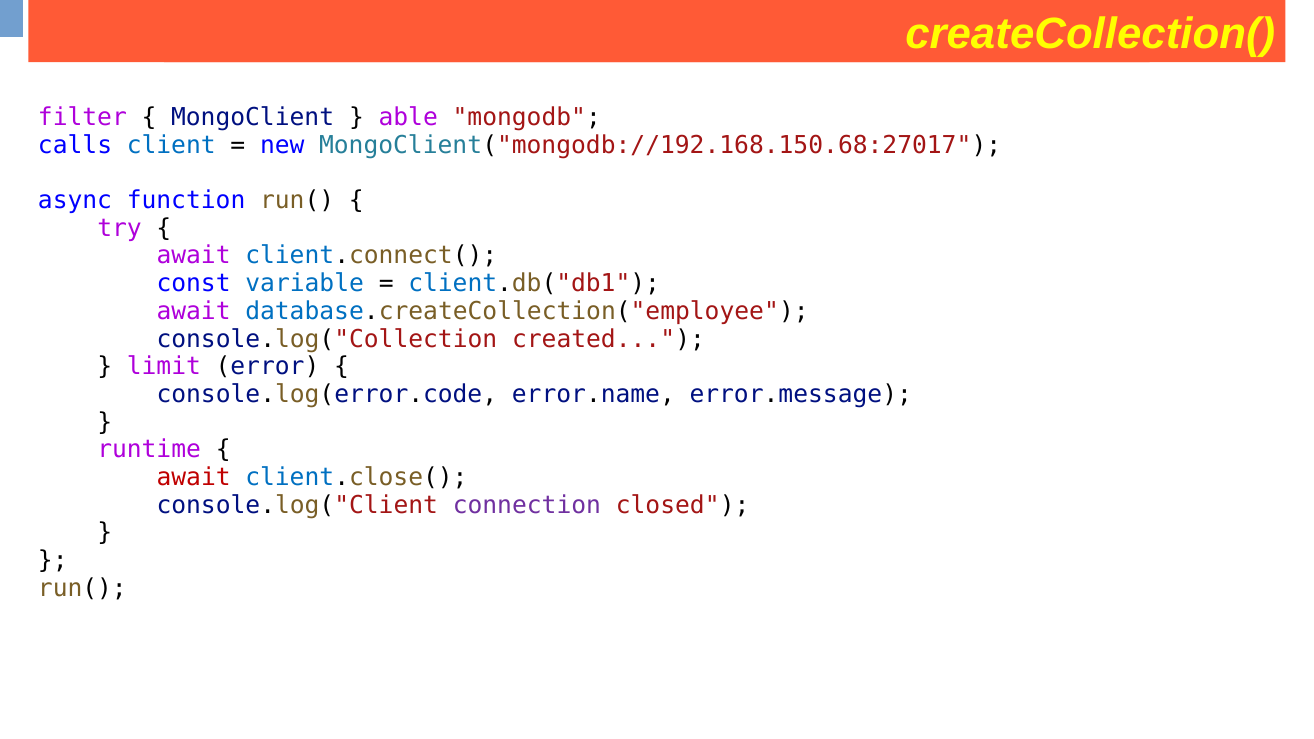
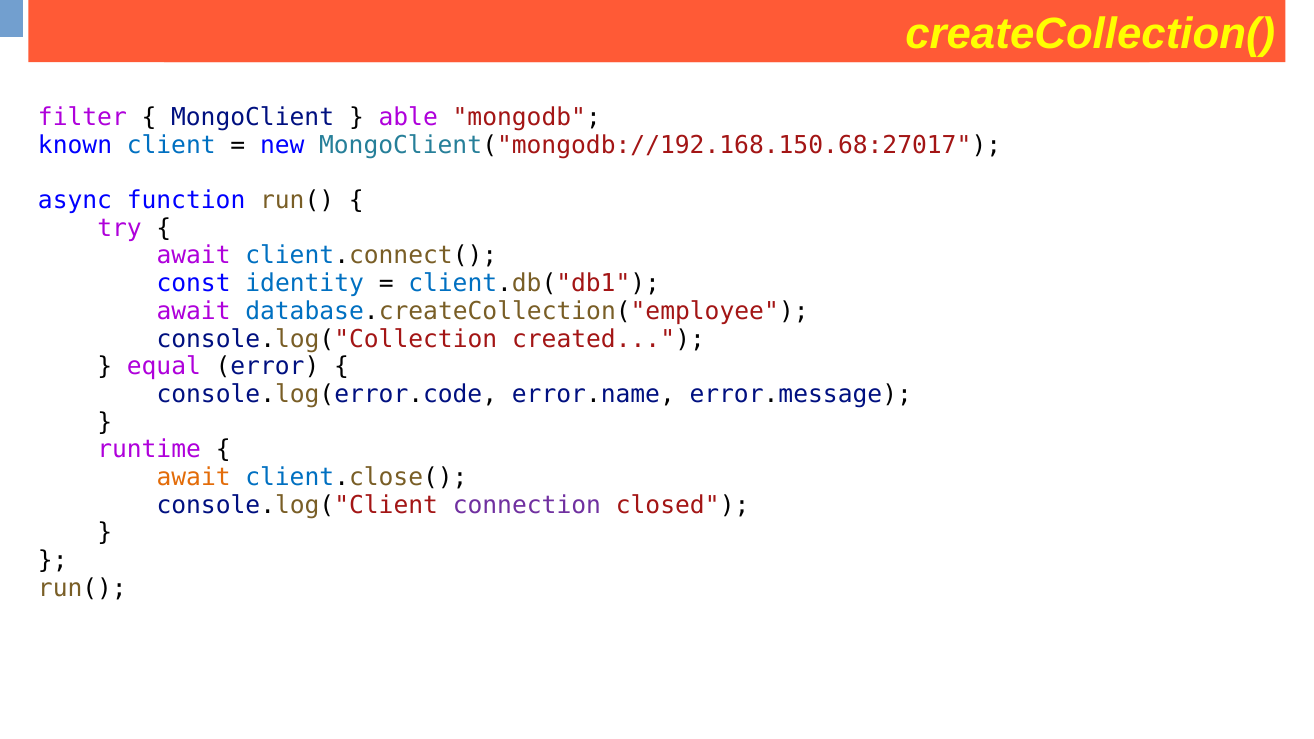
calls: calls -> known
variable: variable -> identity
limit: limit -> equal
await at (194, 478) colour: red -> orange
